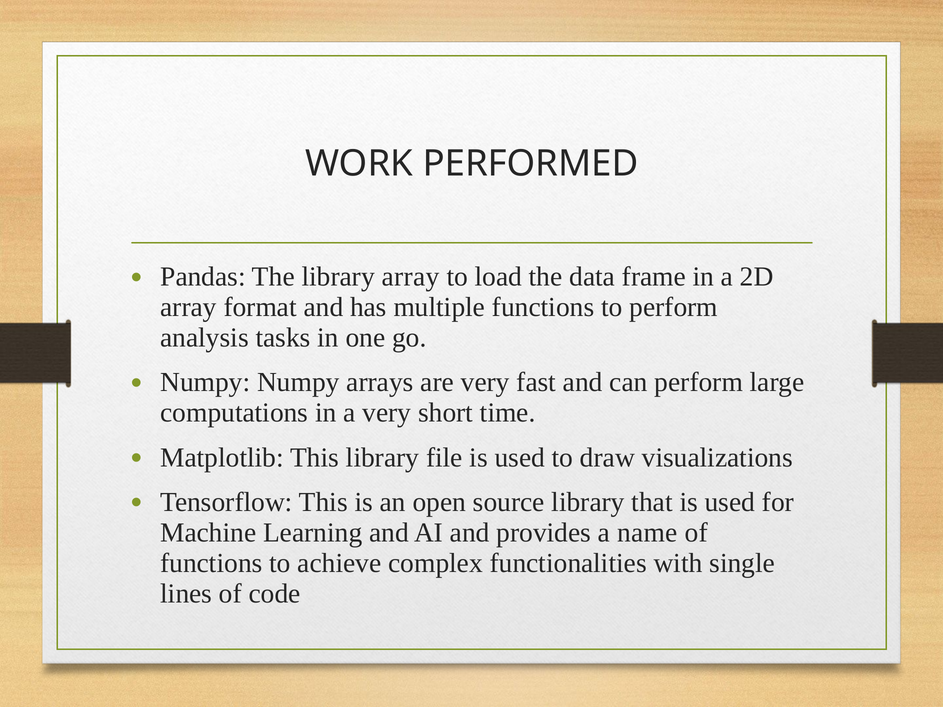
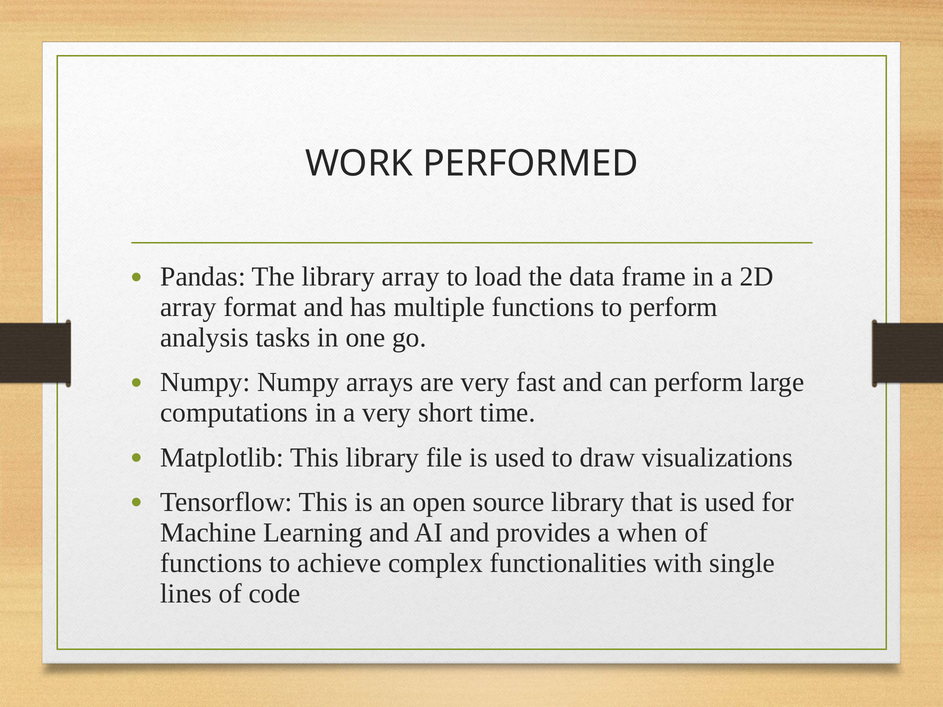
name: name -> when
